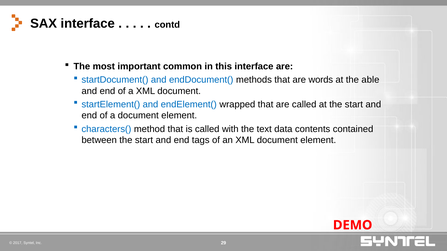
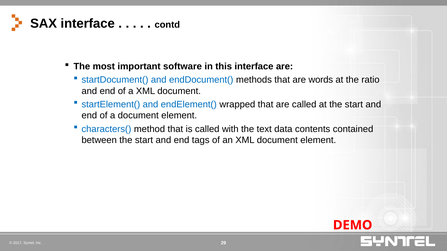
common: common -> software
able: able -> ratio
